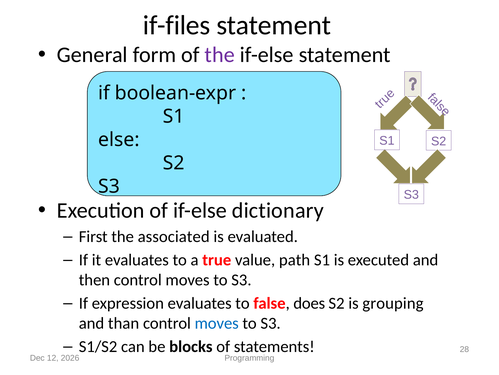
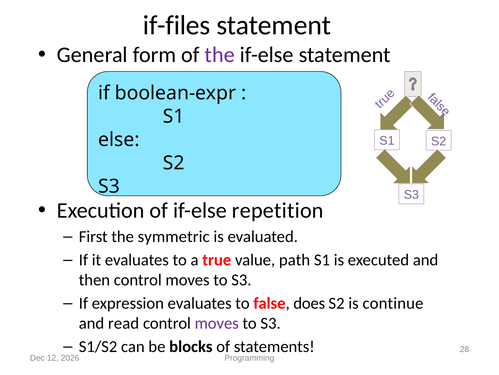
dictionary: dictionary -> repetition
associated: associated -> symmetric
grouping: grouping -> continue
than: than -> read
moves at (217, 323) colour: blue -> purple
